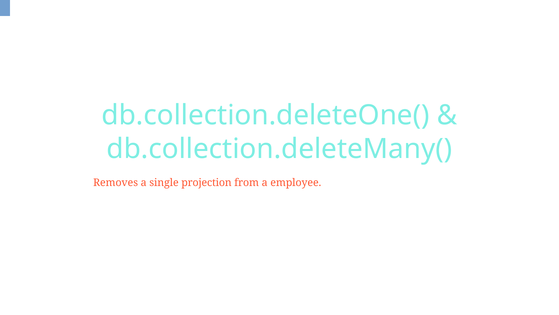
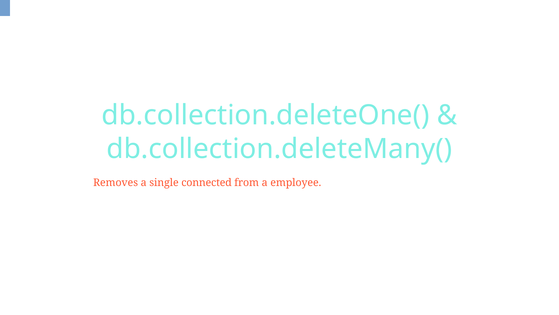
projection: projection -> connected
